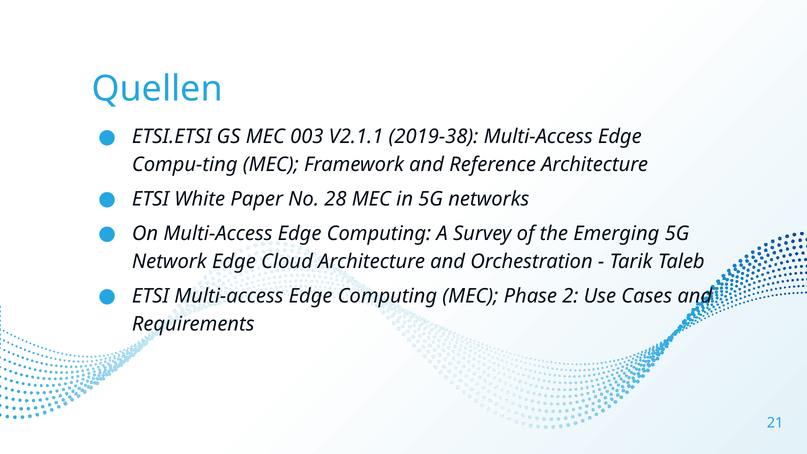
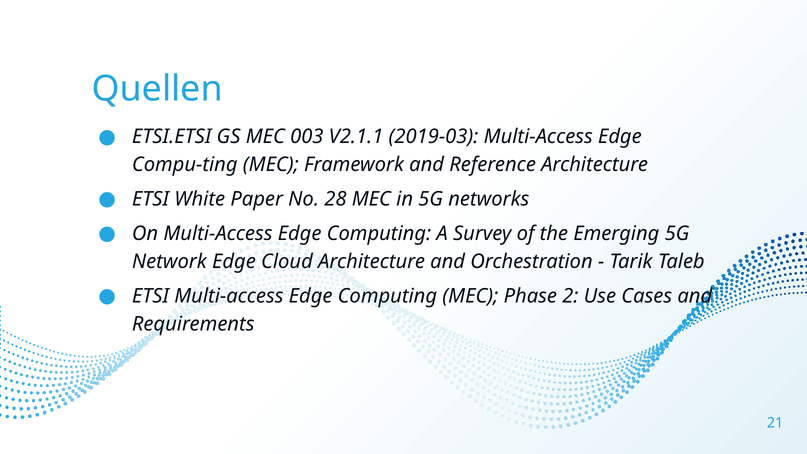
2019-38: 2019-38 -> 2019-03
